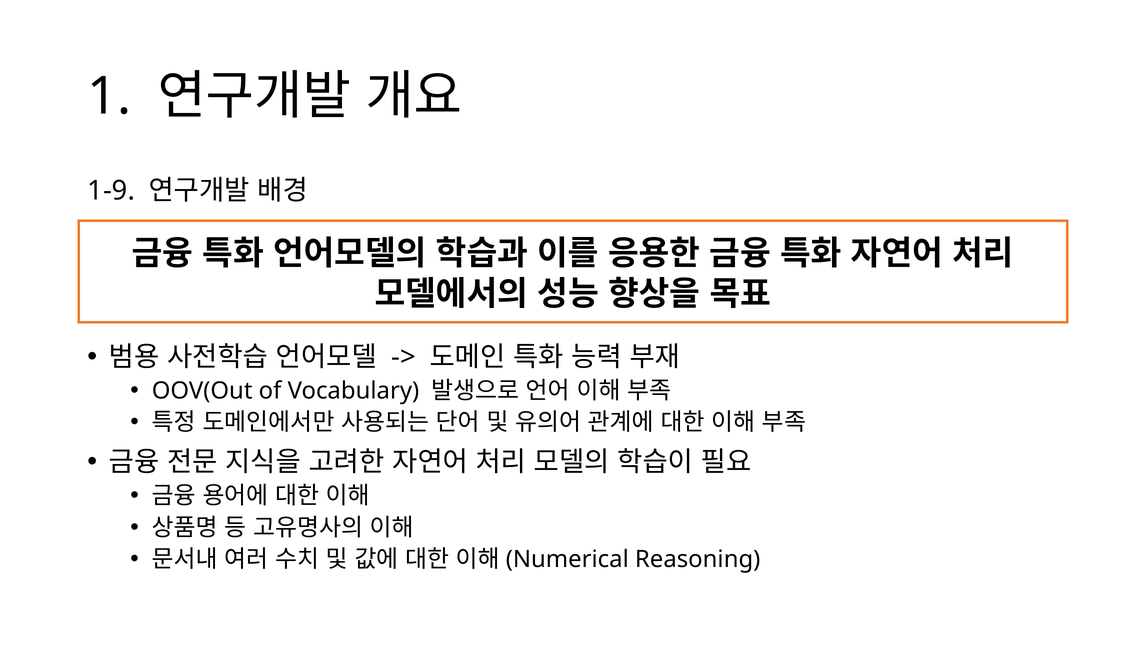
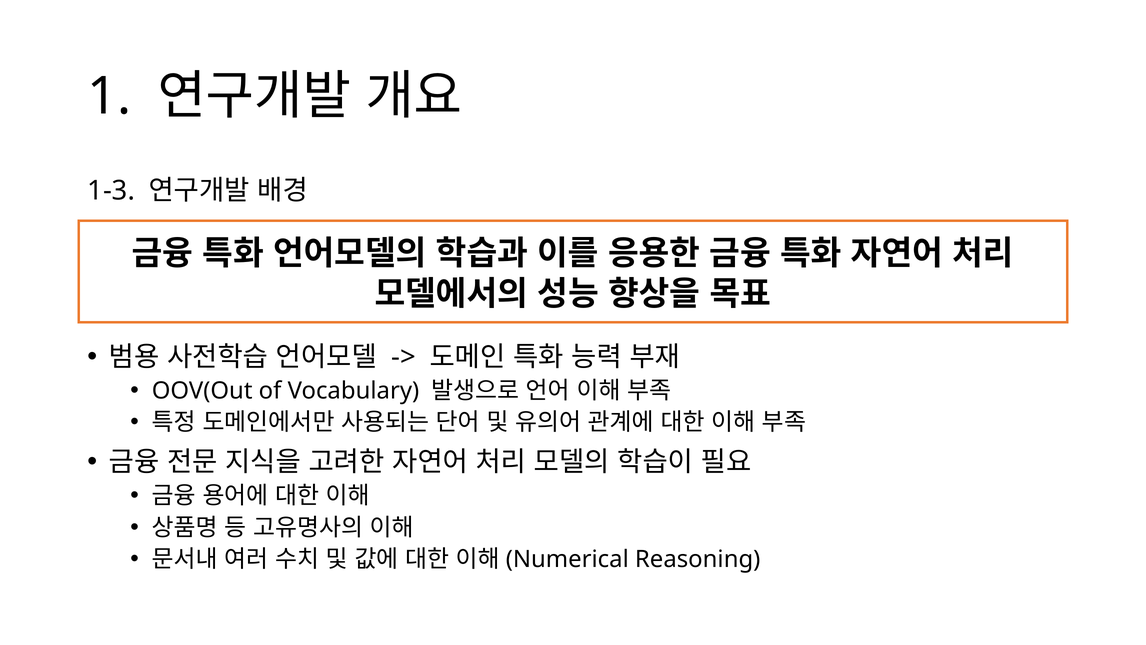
1-9: 1-9 -> 1-3
